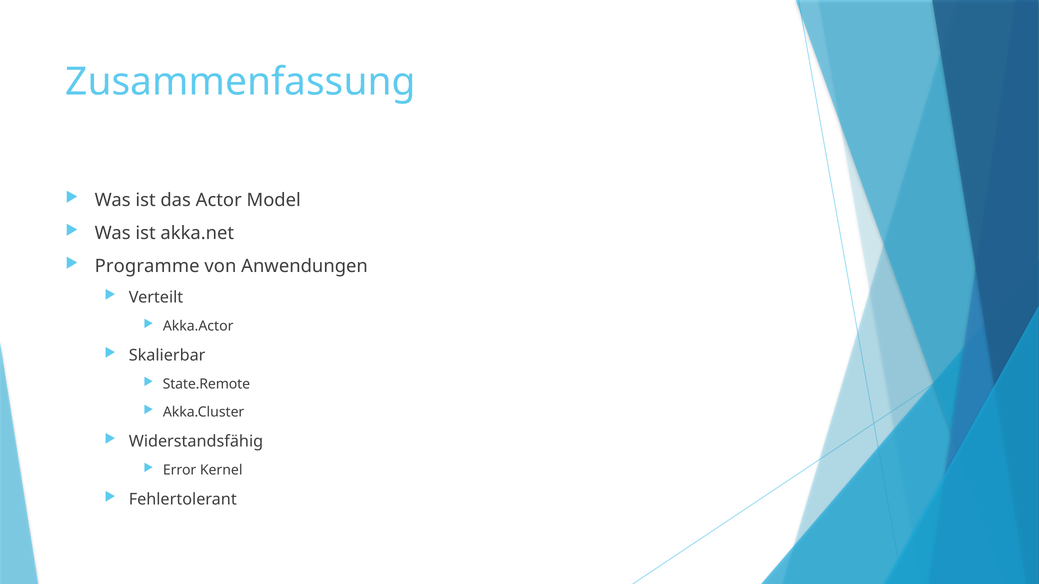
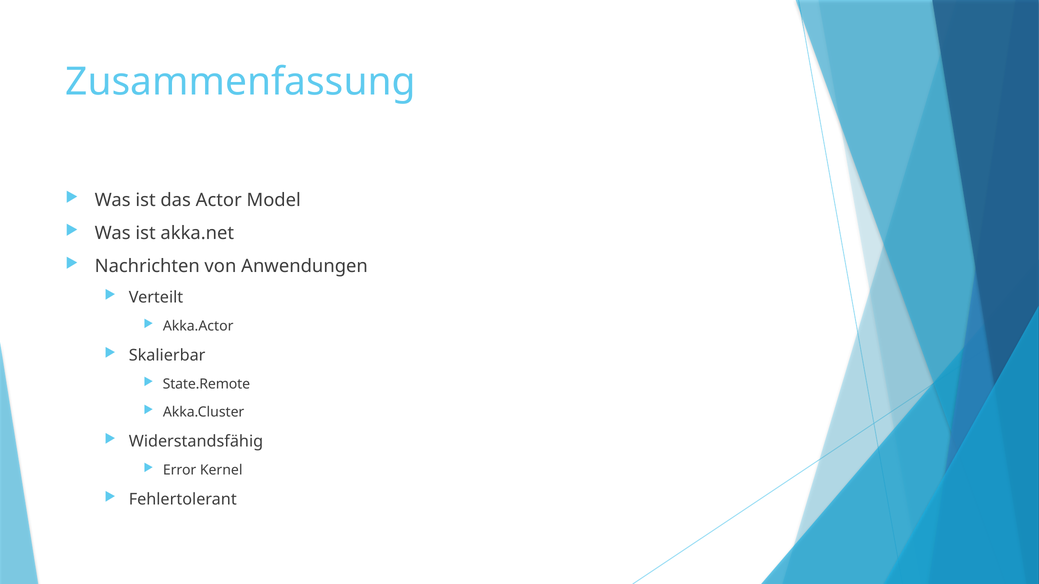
Programme: Programme -> Nachrichten
